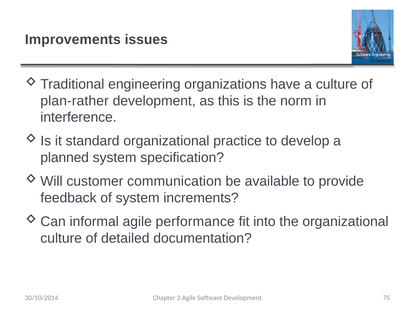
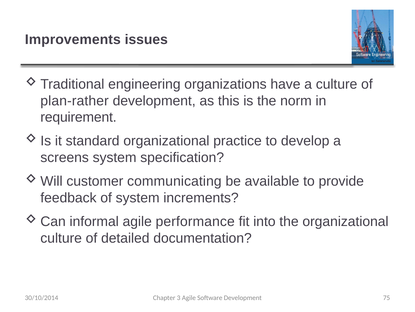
interference: interference -> requirement
planned: planned -> screens
communication: communication -> communicating
